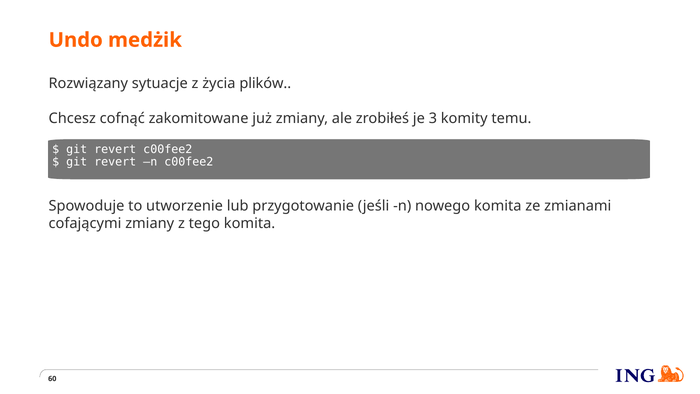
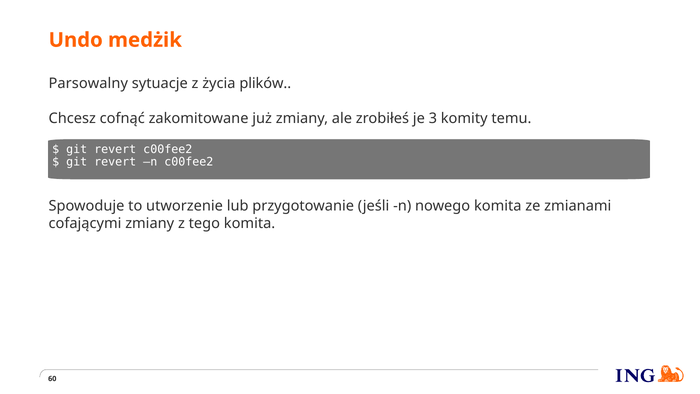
Rozwiązany: Rozwiązany -> Parsowalny
